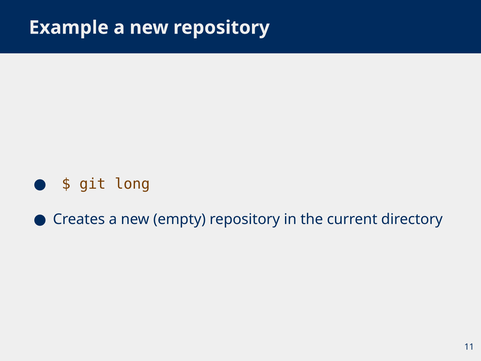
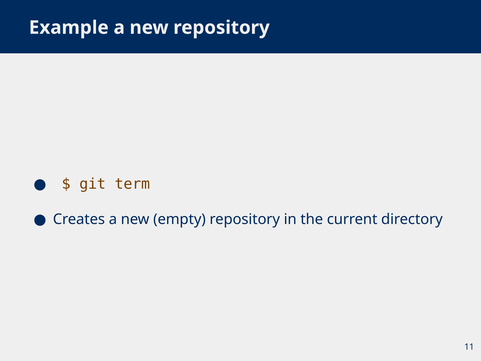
long: long -> term
